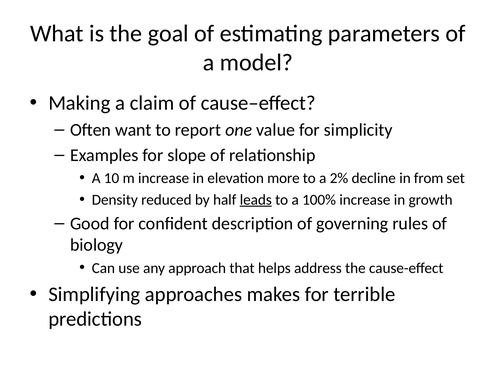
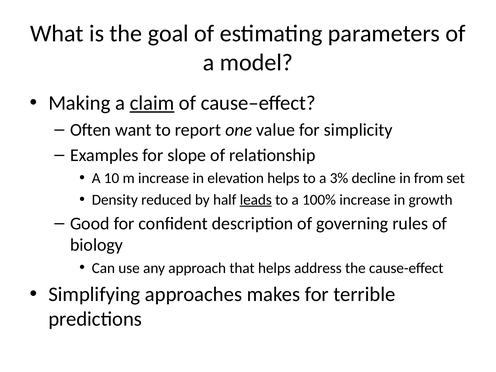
claim underline: none -> present
elevation more: more -> helps
2%: 2% -> 3%
